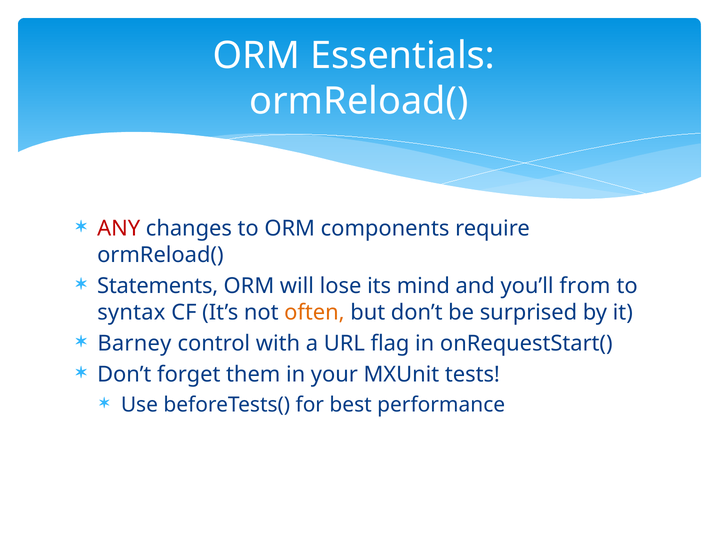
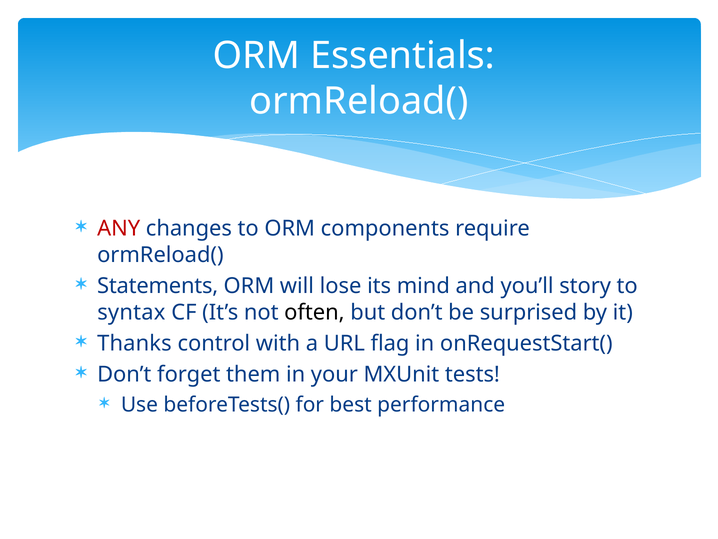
from: from -> story
often colour: orange -> black
Barney: Barney -> Thanks
